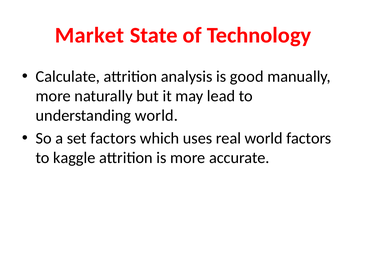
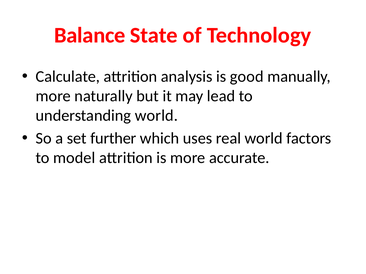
Market: Market -> Balance
set factors: factors -> further
kaggle: kaggle -> model
